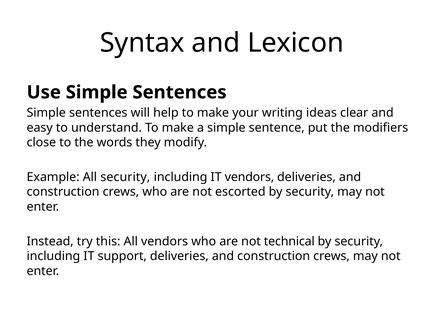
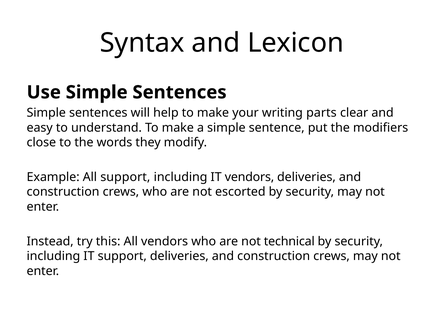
ideas: ideas -> parts
All security: security -> support
